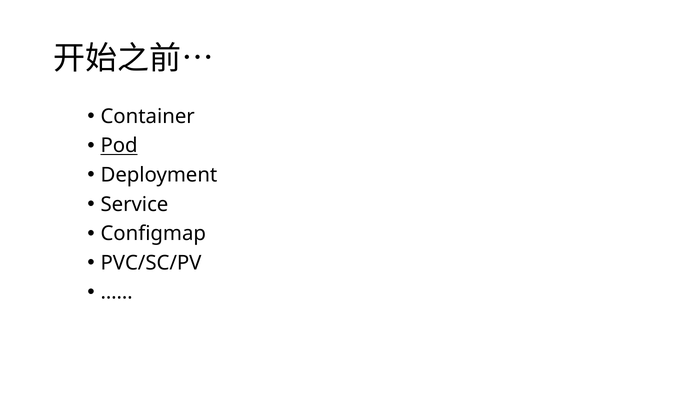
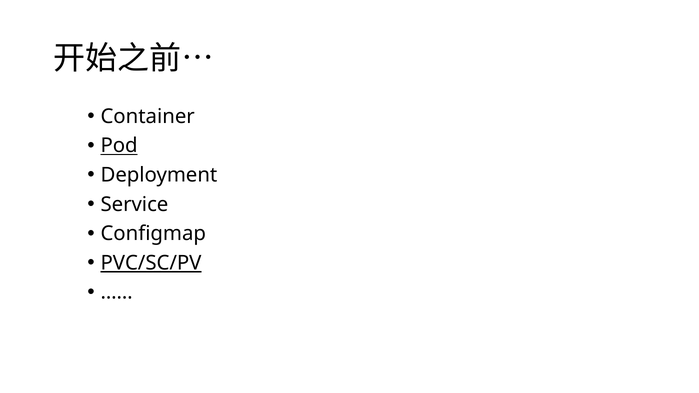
PVC/SC/PV underline: none -> present
